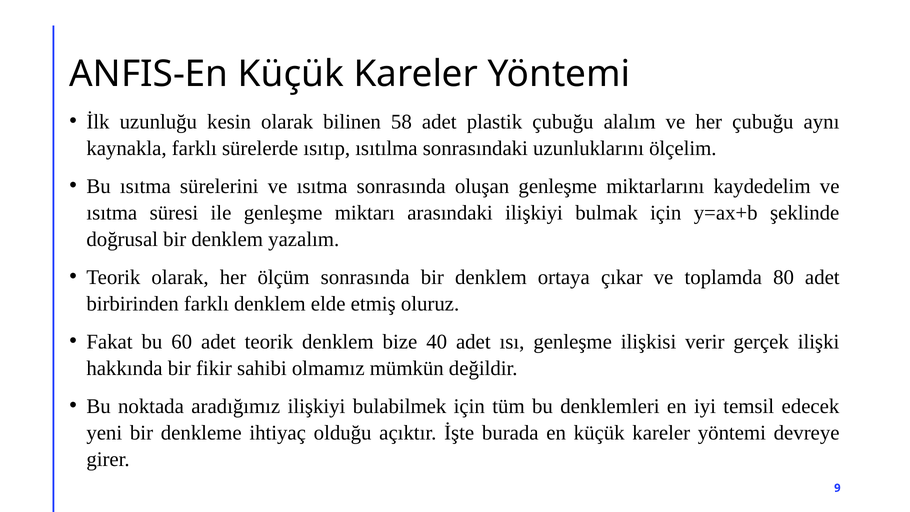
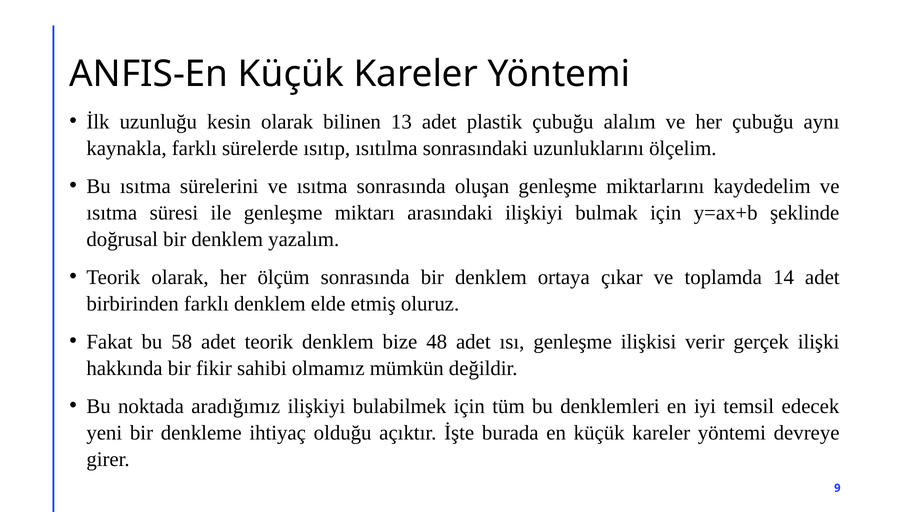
58: 58 -> 13
80: 80 -> 14
60: 60 -> 58
40: 40 -> 48
